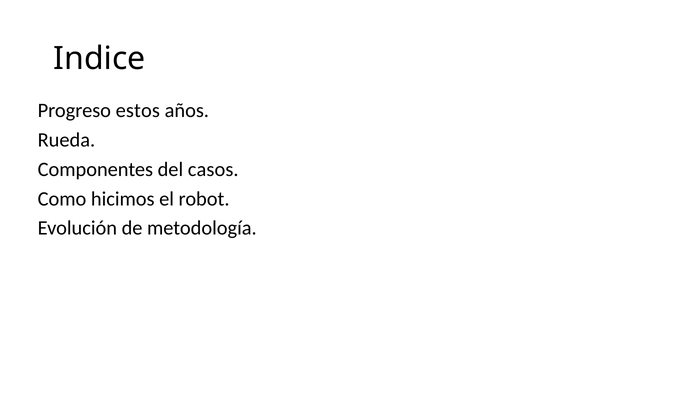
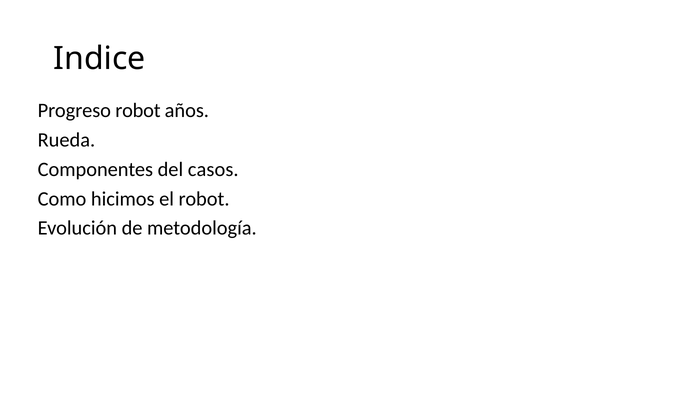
Progreso estos: estos -> robot
